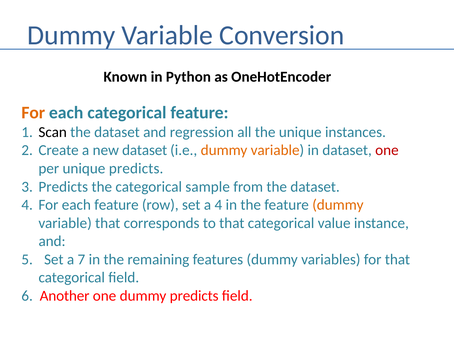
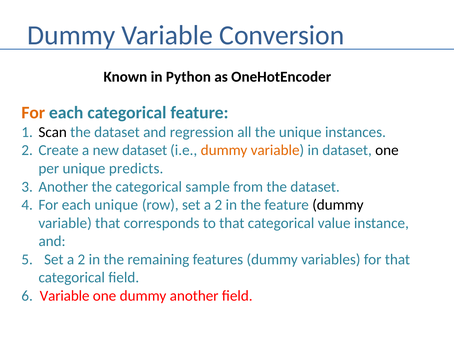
one at (387, 150) colour: red -> black
Predicts at (63, 186): Predicts -> Another
each feature: feature -> unique
row set a 4: 4 -> 2
dummy at (338, 205) colour: orange -> black
7 at (81, 259): 7 -> 2
6 Another: Another -> Variable
dummy predicts: predicts -> another
